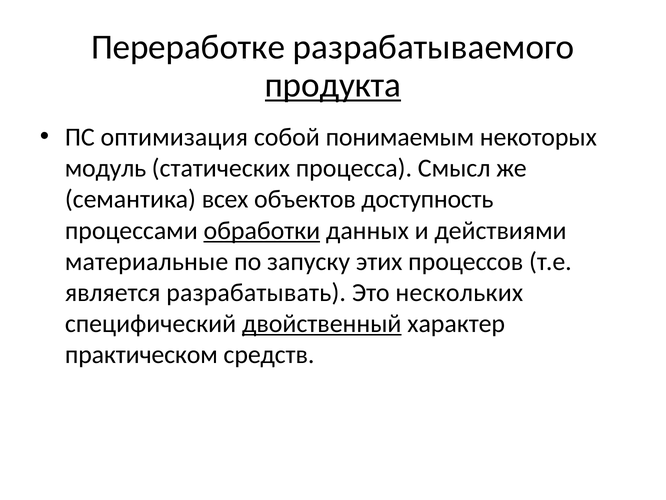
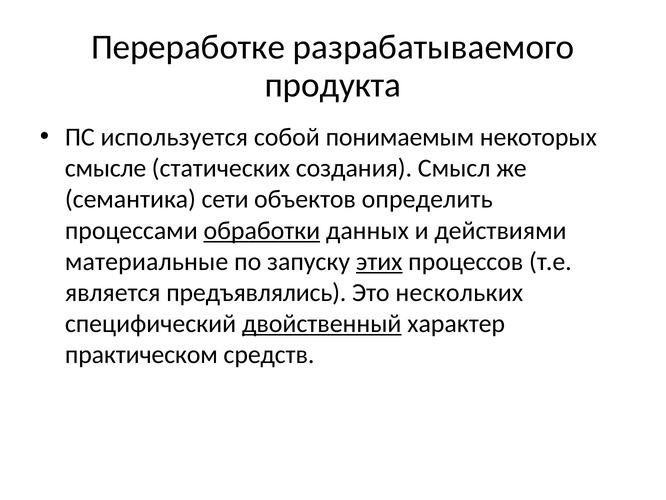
продукта underline: present -> none
оптимизация: оптимизация -> используется
модуль: модуль -> смысле
процесса: процесса -> создания
всех: всех -> сети
доступность: доступность -> определить
этих underline: none -> present
разрабатывать: разрабатывать -> предъявлялись
